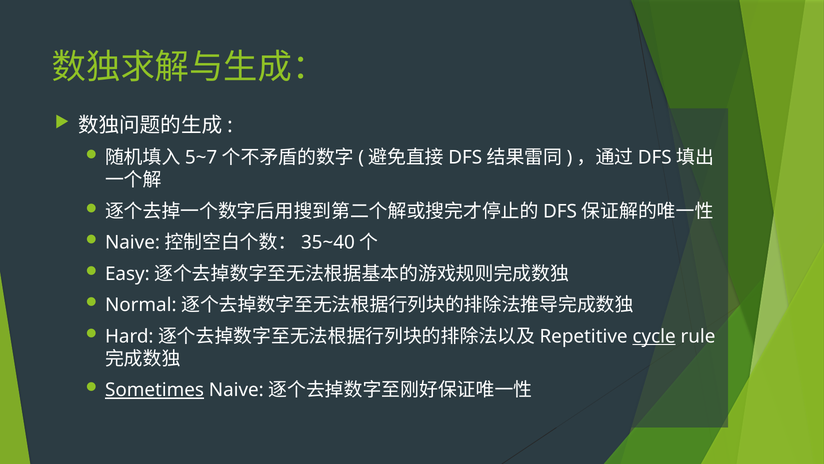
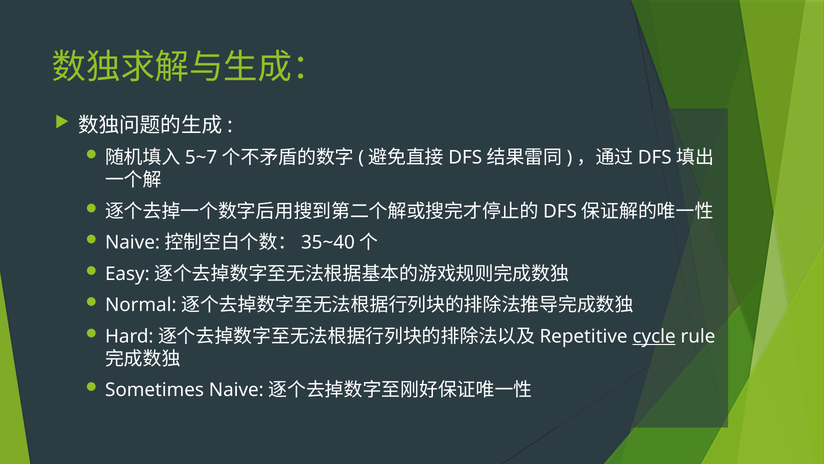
Sometimes underline: present -> none
